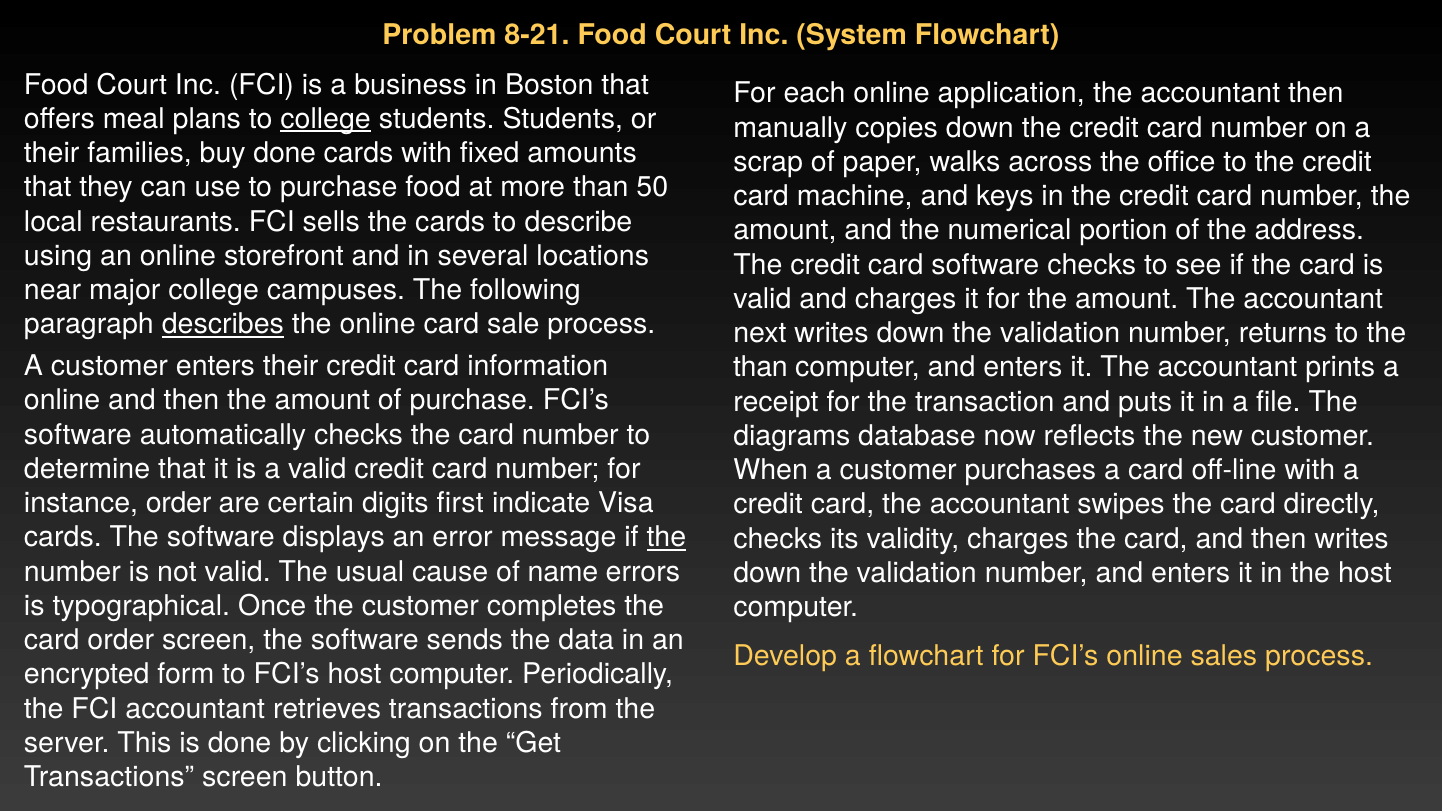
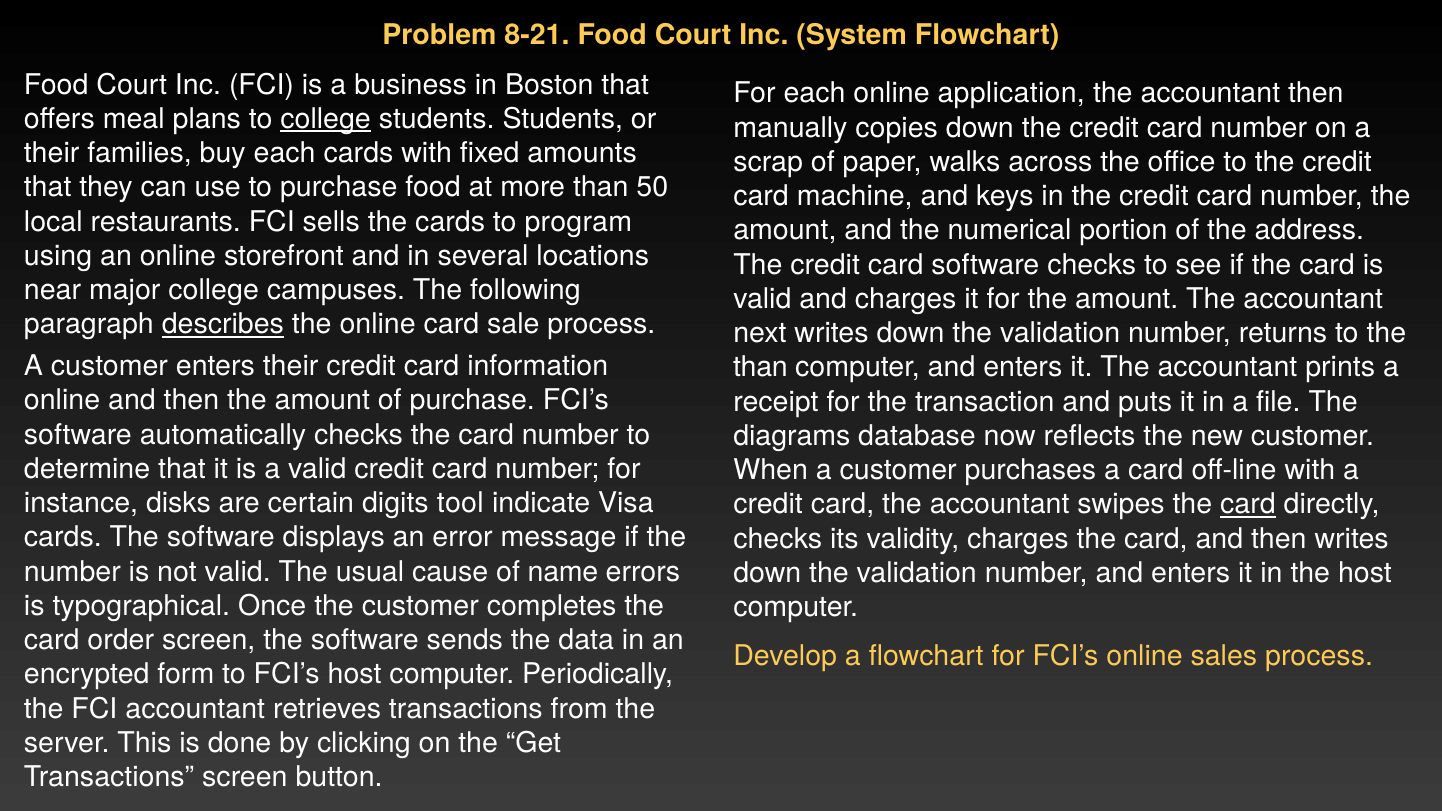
buy done: done -> each
describe: describe -> program
instance order: order -> disks
first: first -> tool
card at (1248, 505) underline: none -> present
the at (666, 538) underline: present -> none
